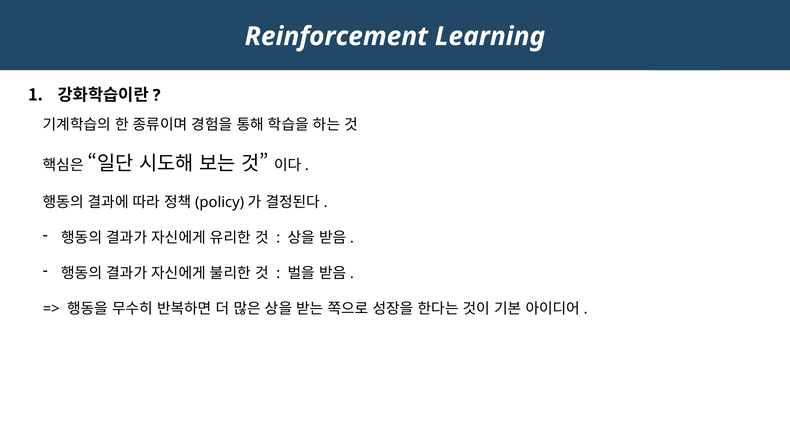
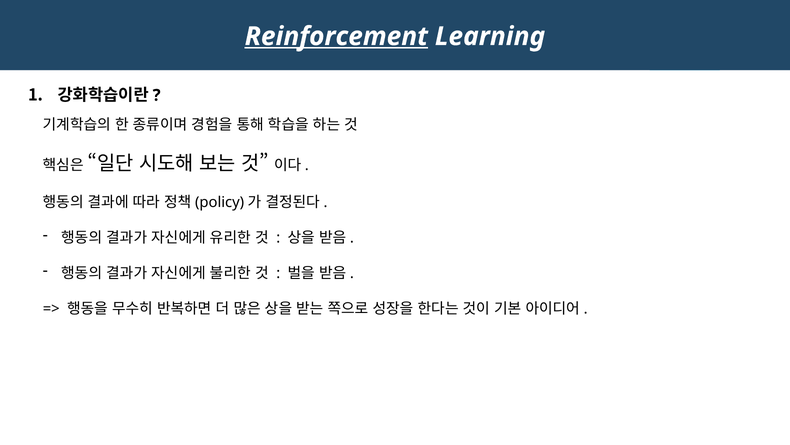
Reinforcement underline: none -> present
